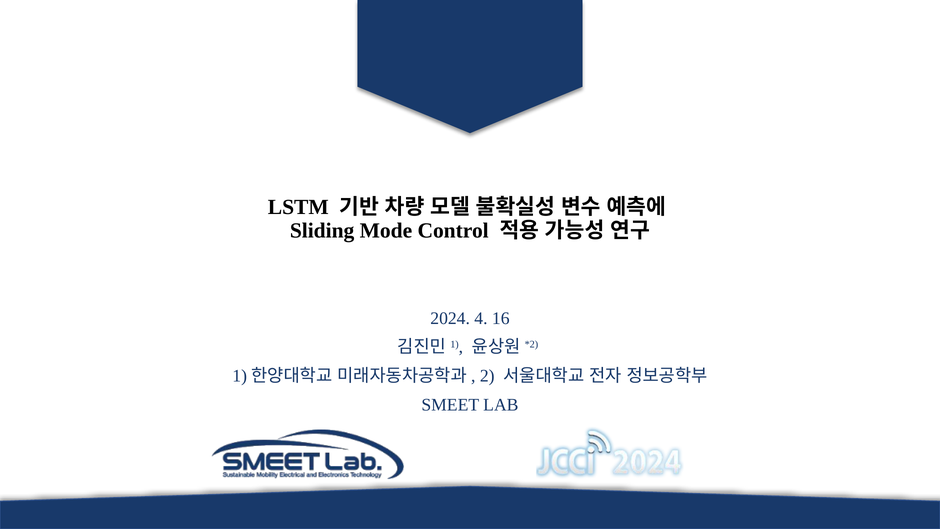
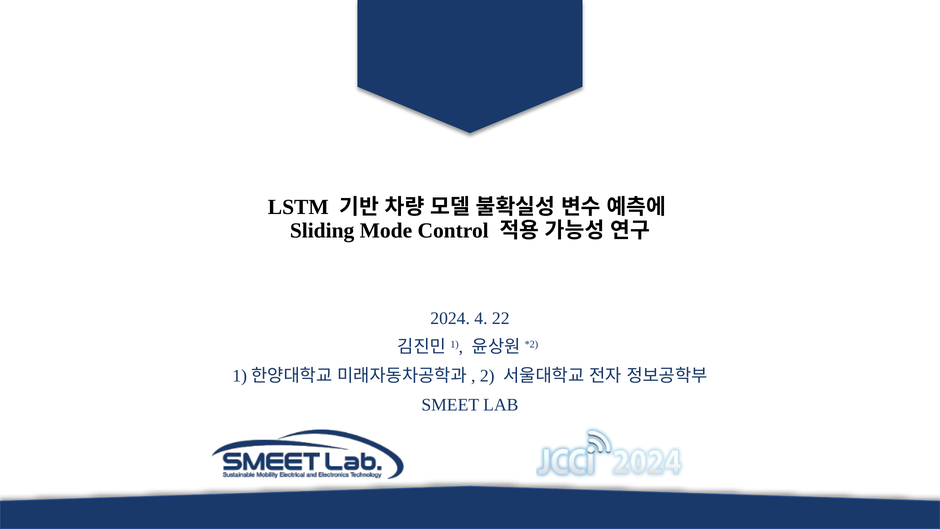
16: 16 -> 22
